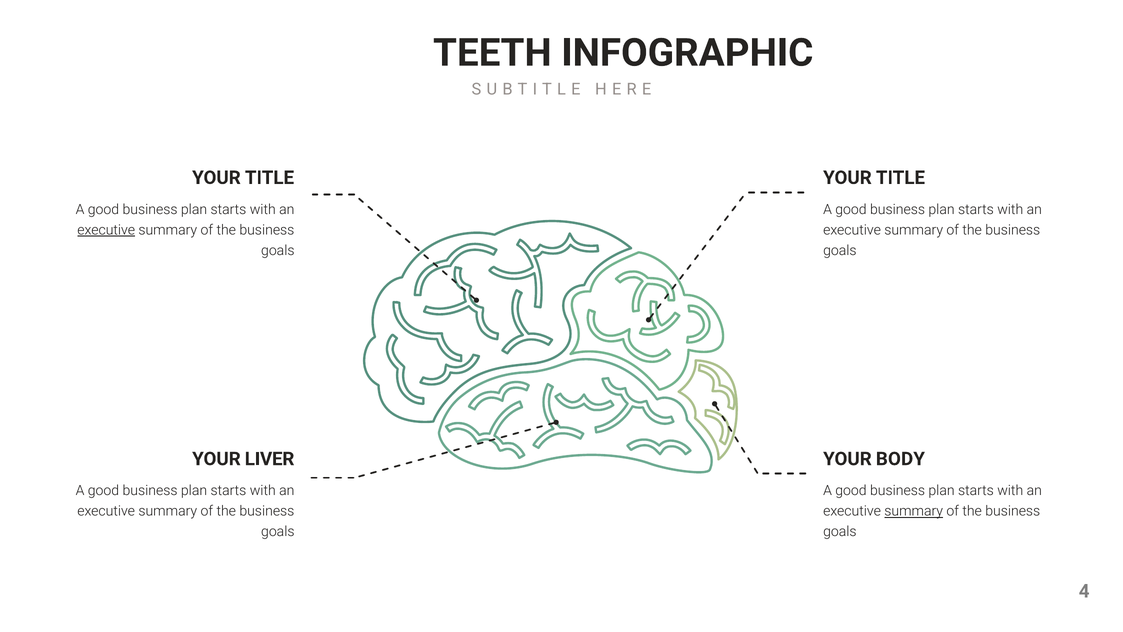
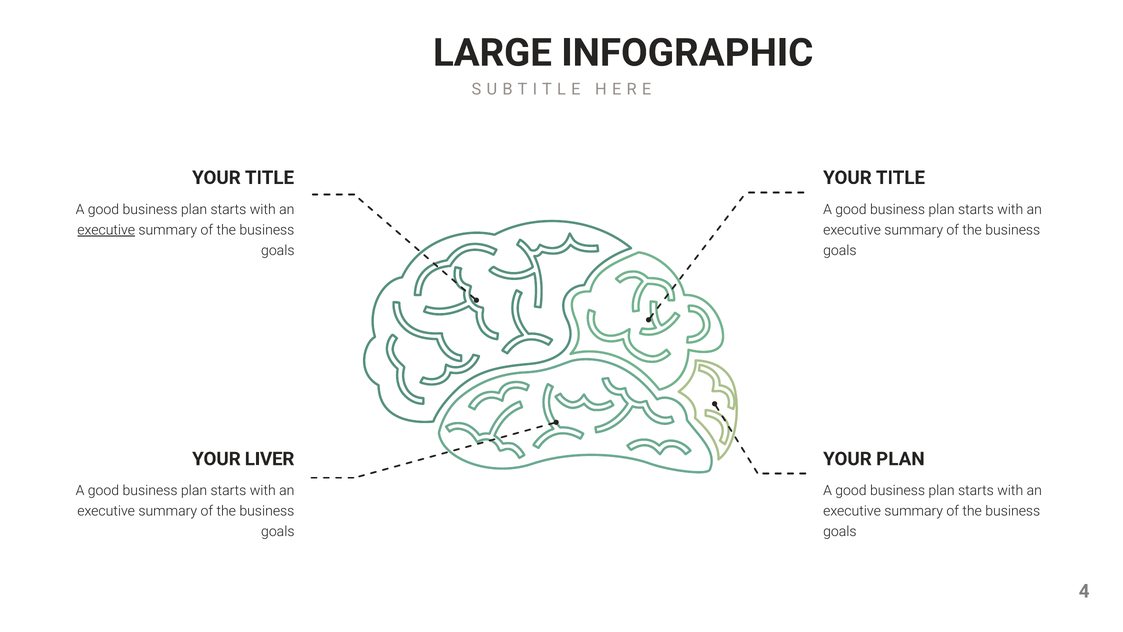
TEETH: TEETH -> LARGE
YOUR BODY: BODY -> PLAN
summary at (914, 511) underline: present -> none
